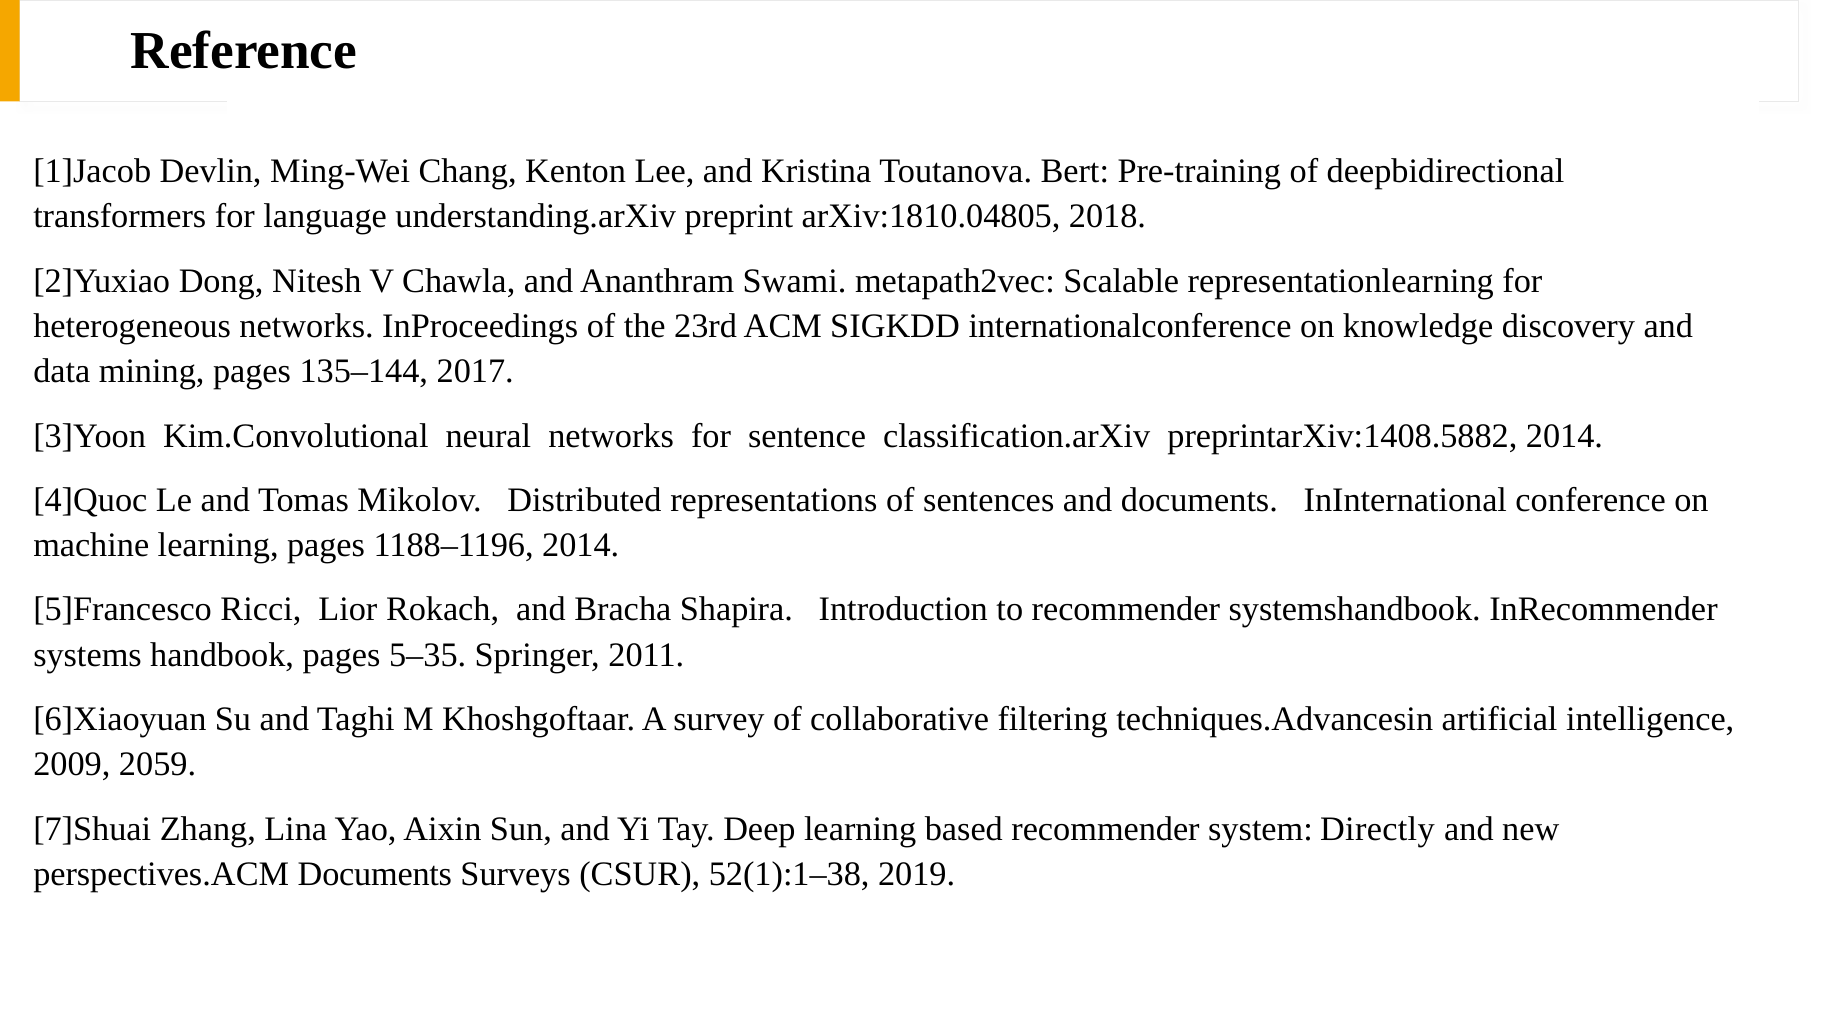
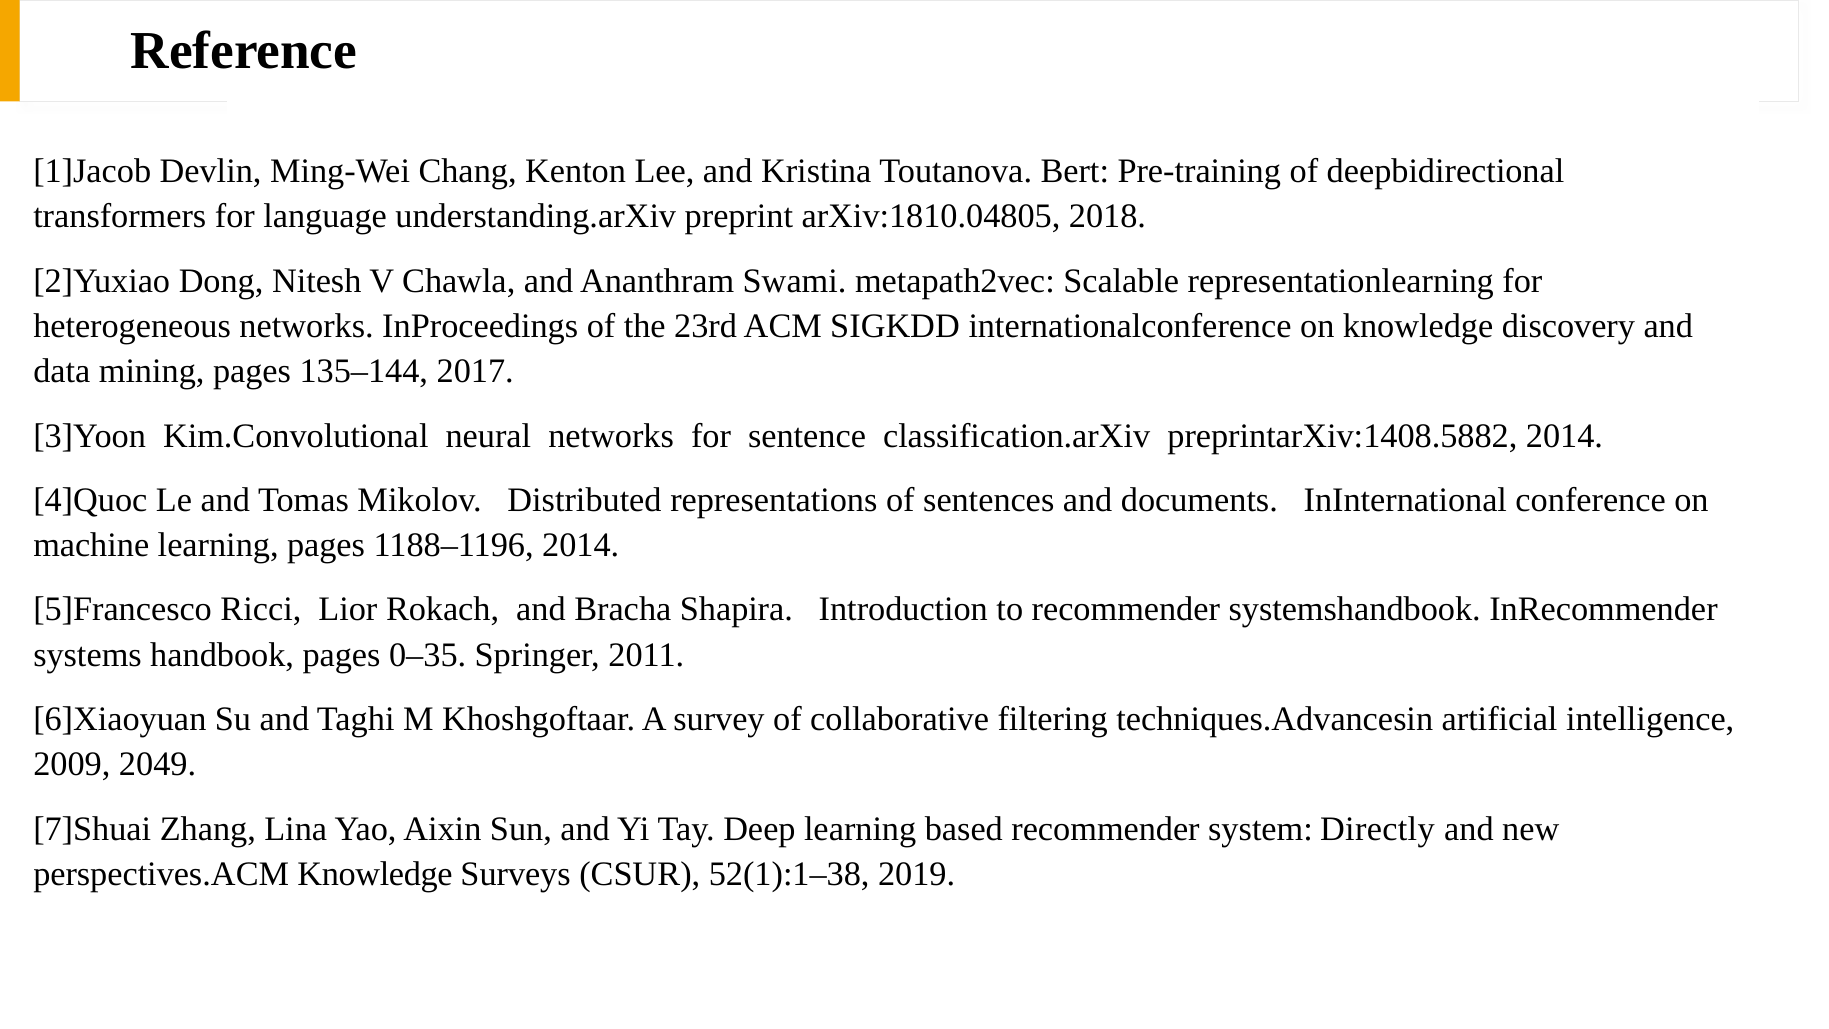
5–35: 5–35 -> 0–35
2059: 2059 -> 2049
perspectives.ACM Documents: Documents -> Knowledge
